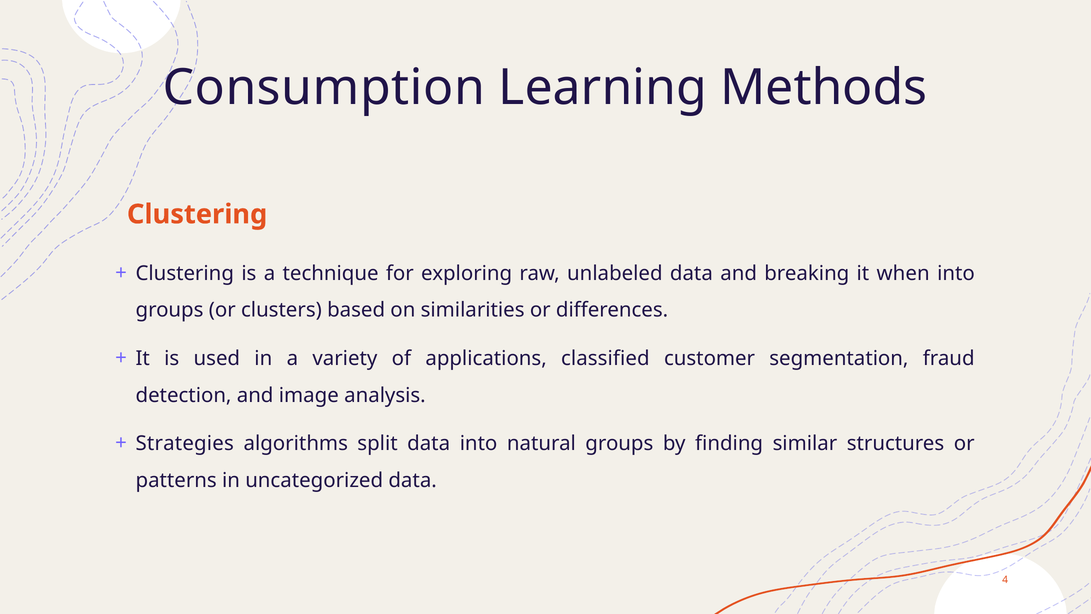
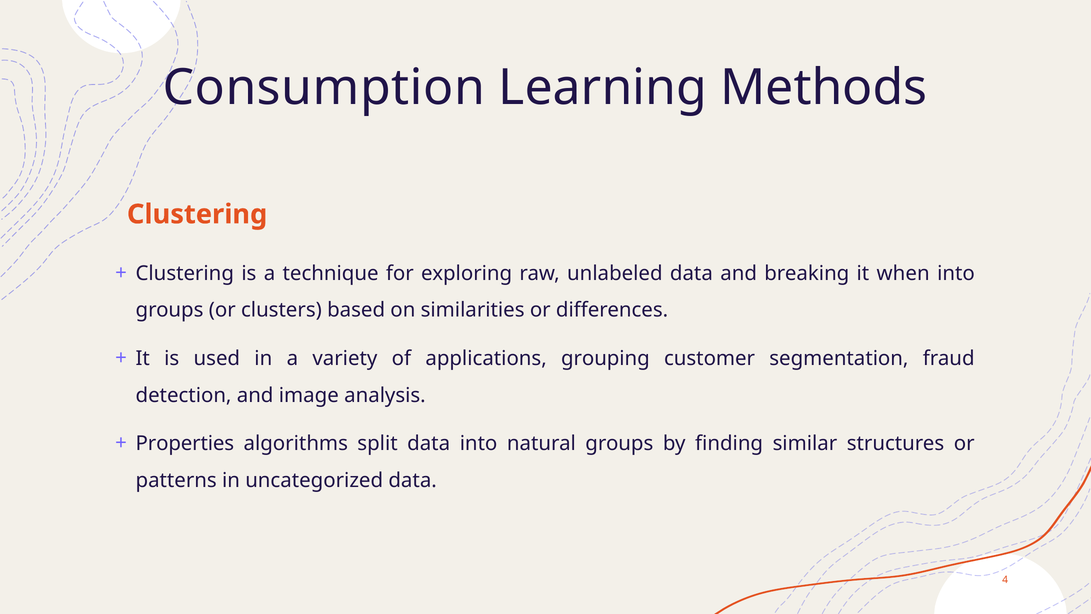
classified: classified -> grouping
Strategies: Strategies -> Properties
